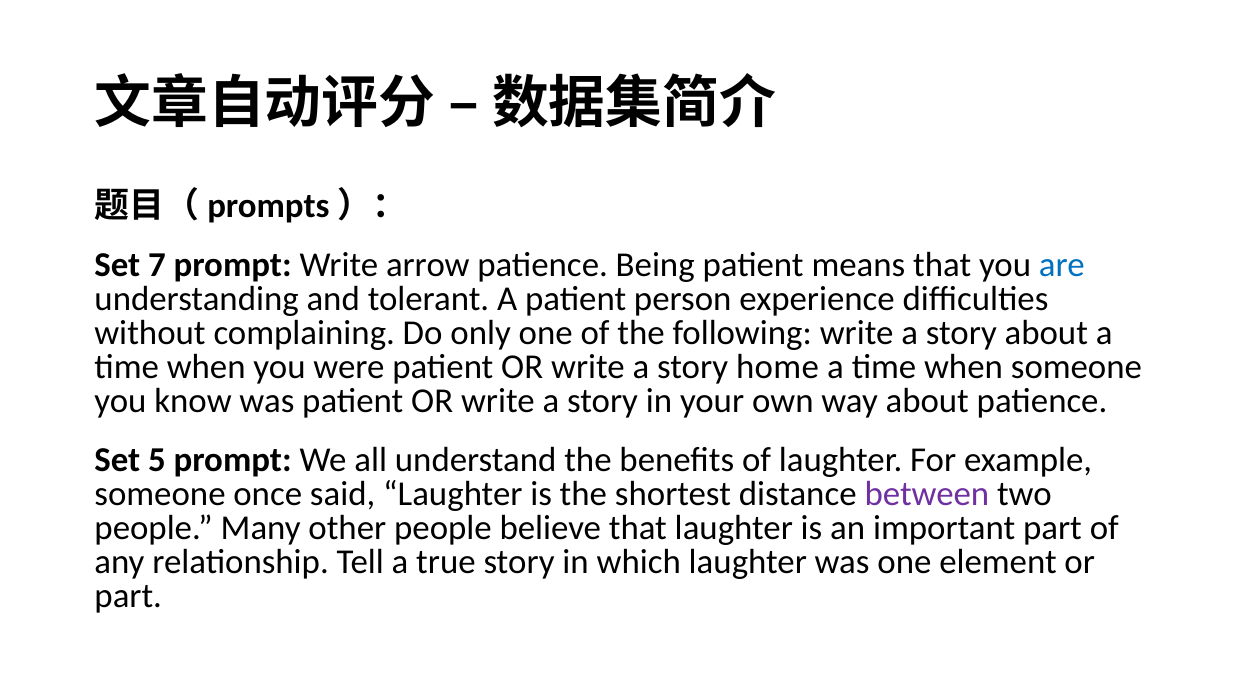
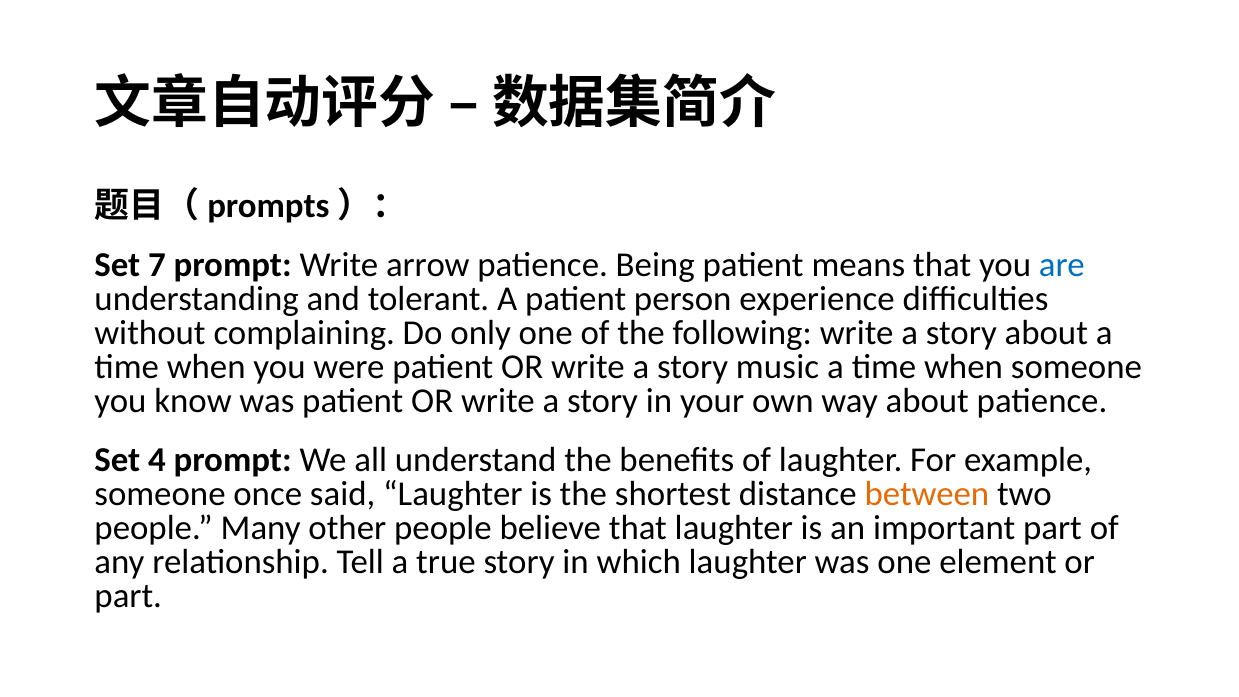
home: home -> music
5: 5 -> 4
between colour: purple -> orange
